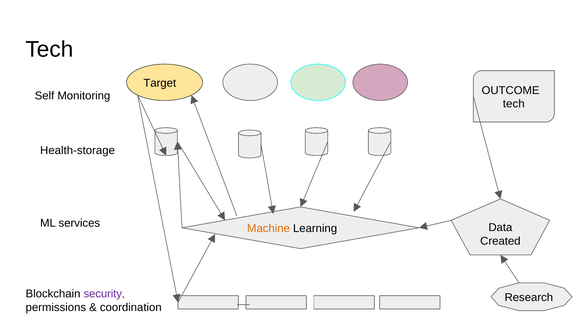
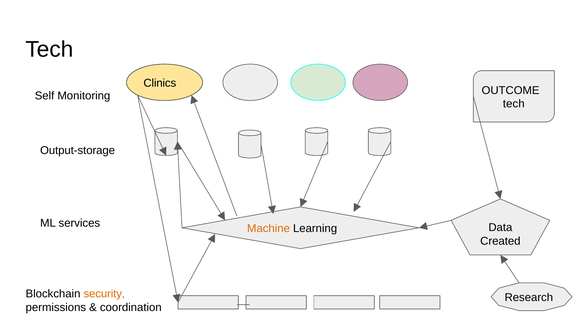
Target: Target -> Clinics
Health-storage: Health-storage -> Output-storage
security colour: purple -> orange
